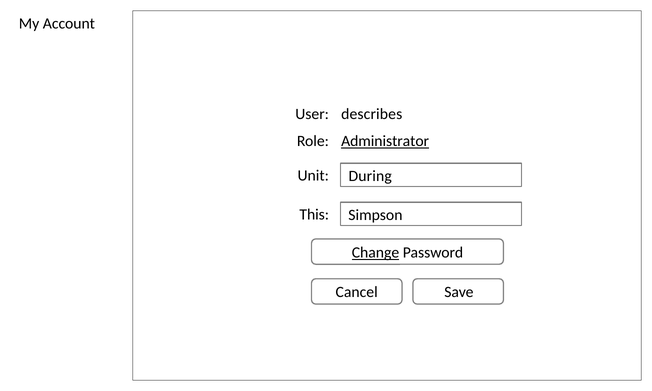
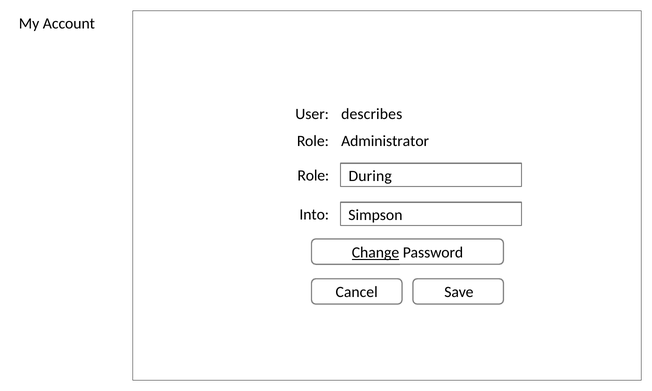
Administrator underline: present -> none
Unit at (313, 176): Unit -> Role
This: This -> Into
